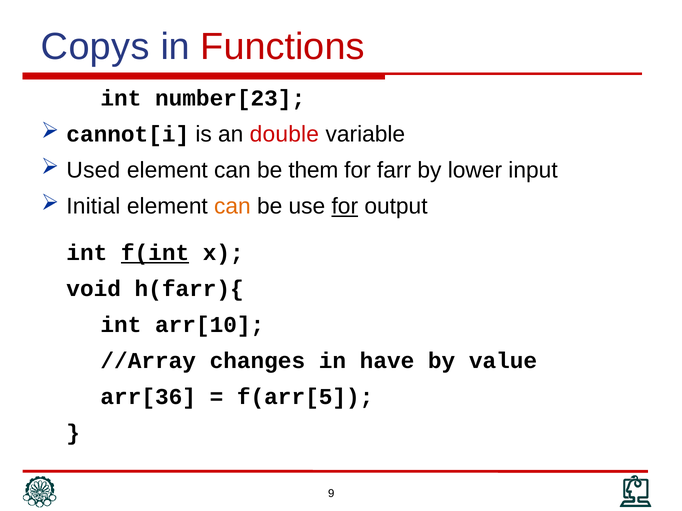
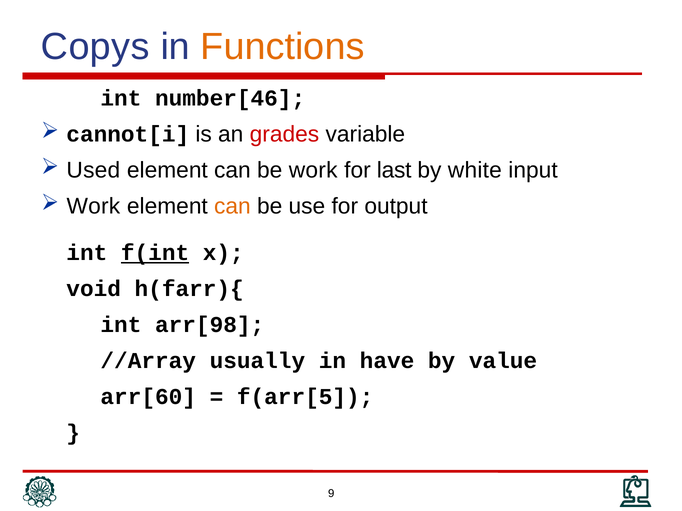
Functions colour: red -> orange
number[23: number[23 -> number[46
double: double -> grades
be them: them -> work
farr: farr -> last
lower: lower -> white
Initial at (93, 207): Initial -> Work
for at (345, 207) underline: present -> none
arr[10: arr[10 -> arr[98
changes: changes -> usually
arr[36: arr[36 -> arr[60
